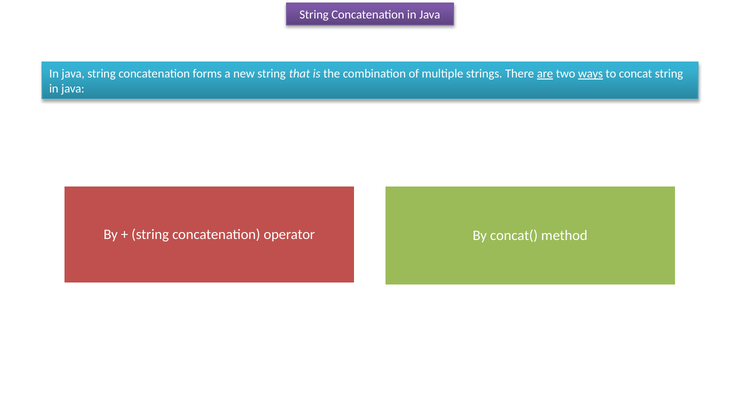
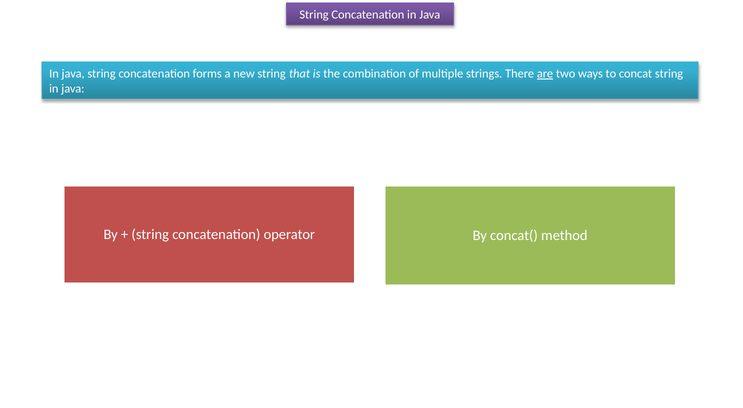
ways underline: present -> none
